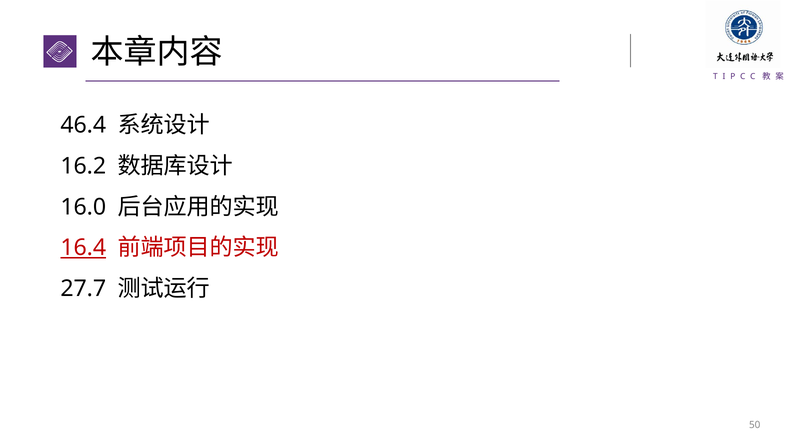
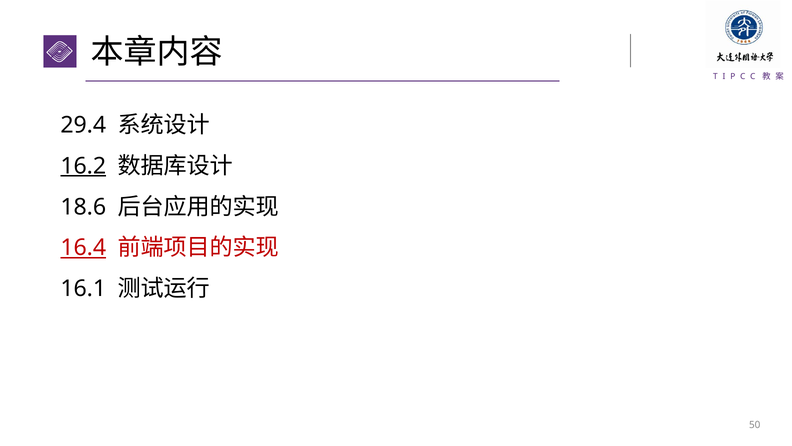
46.4: 46.4 -> 29.4
16.2 underline: none -> present
16.0: 16.0 -> 18.6
27.7: 27.7 -> 16.1
